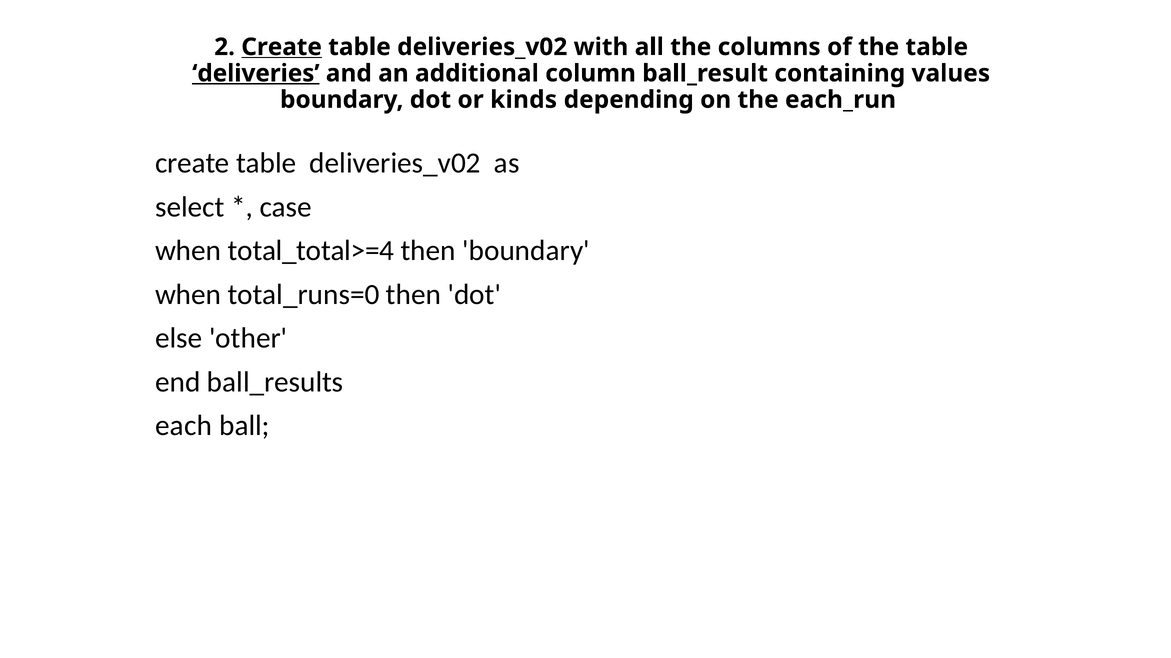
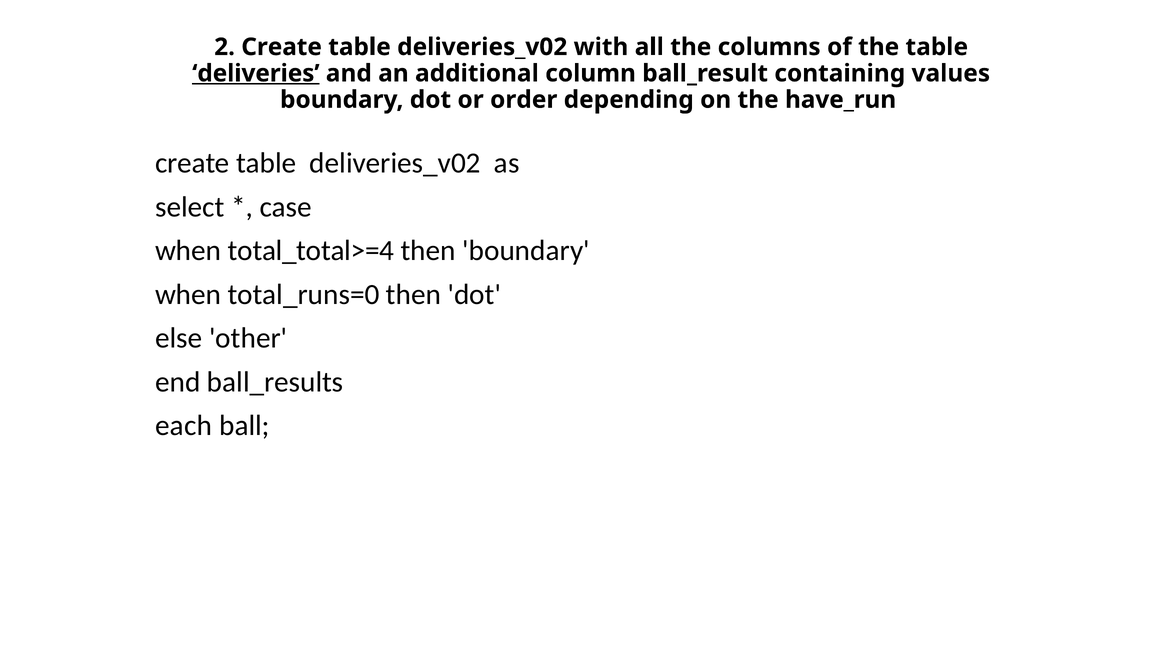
Create at (282, 47) underline: present -> none
kinds: kinds -> order
each_run: each_run -> have_run
